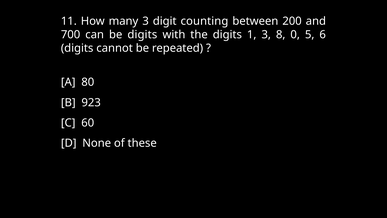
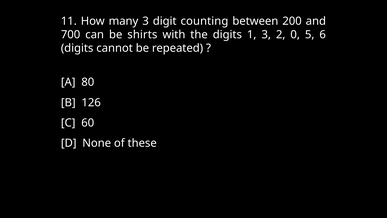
be digits: digits -> shirts
8: 8 -> 2
923: 923 -> 126
